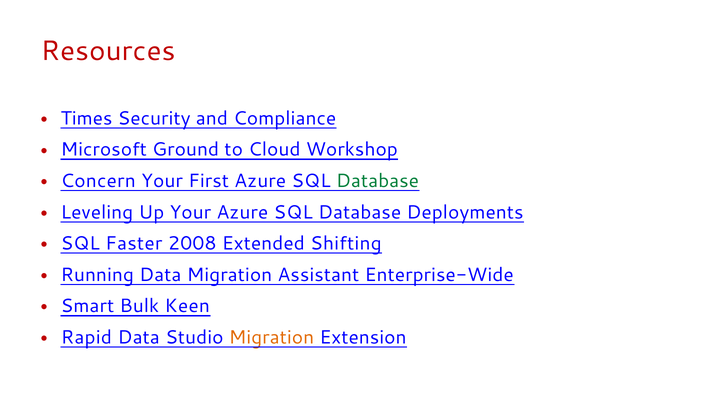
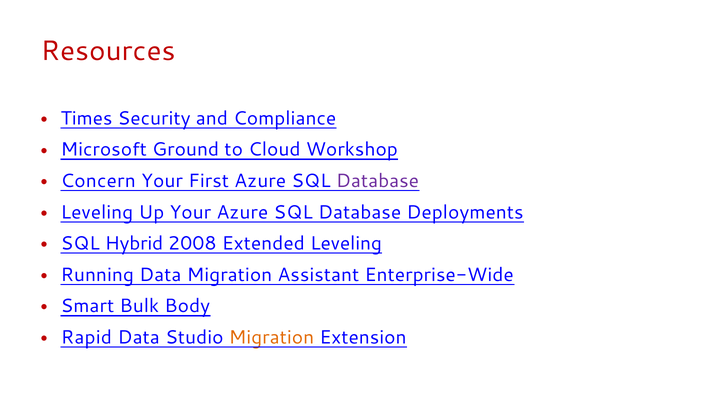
Database at (377, 181) colour: green -> purple
Faster: Faster -> Hybrid
Extended Shifting: Shifting -> Leveling
Keen: Keen -> Body
